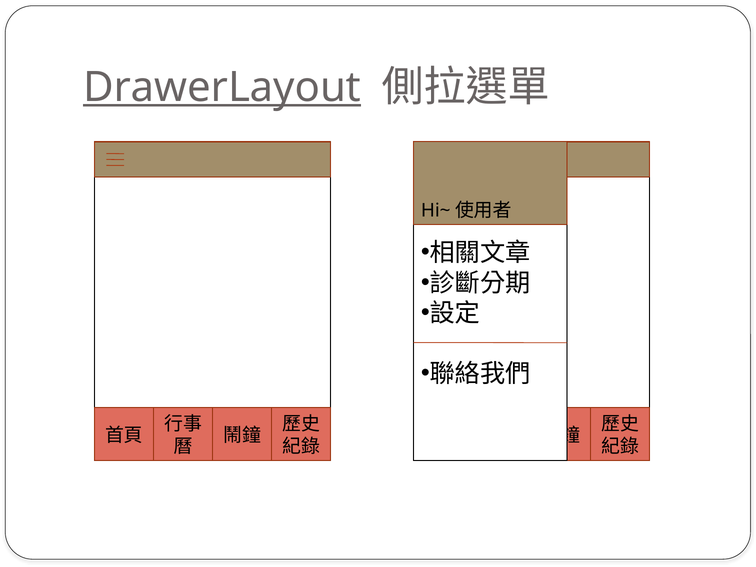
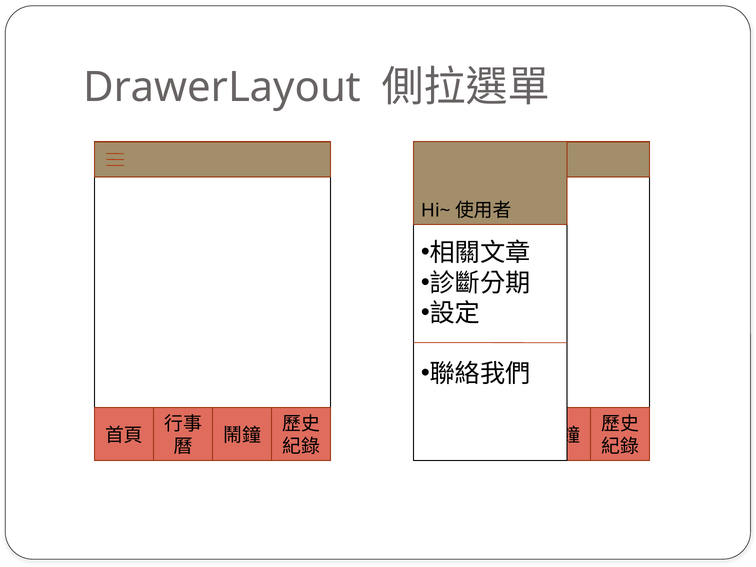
DrawerLayout underline: present -> none
